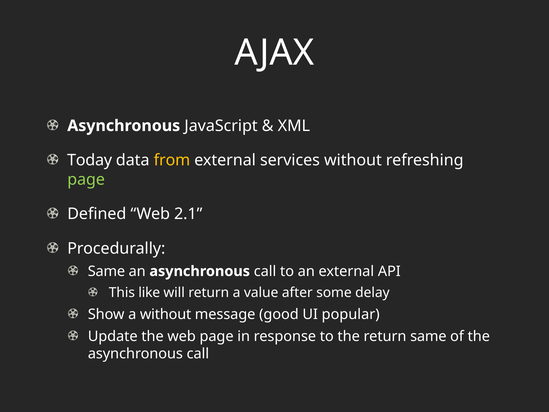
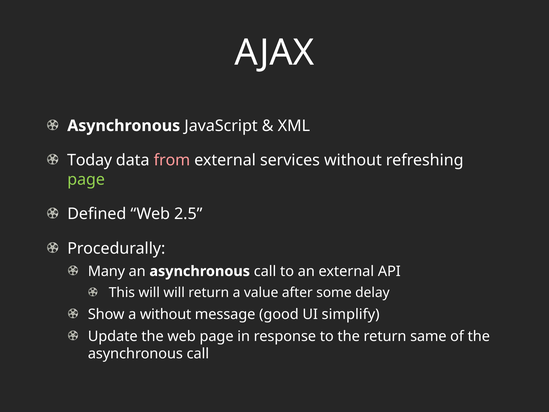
from colour: yellow -> pink
2.1: 2.1 -> 2.5
Same at (106, 271): Same -> Many
This like: like -> will
popular: popular -> simplify
